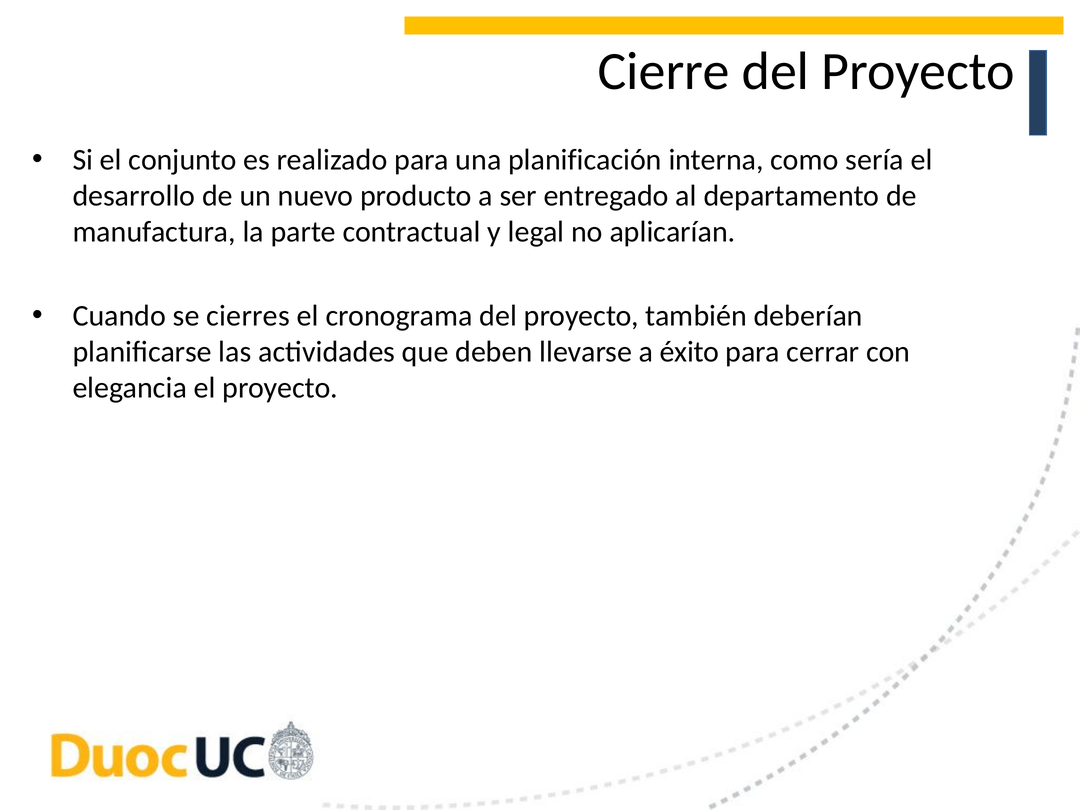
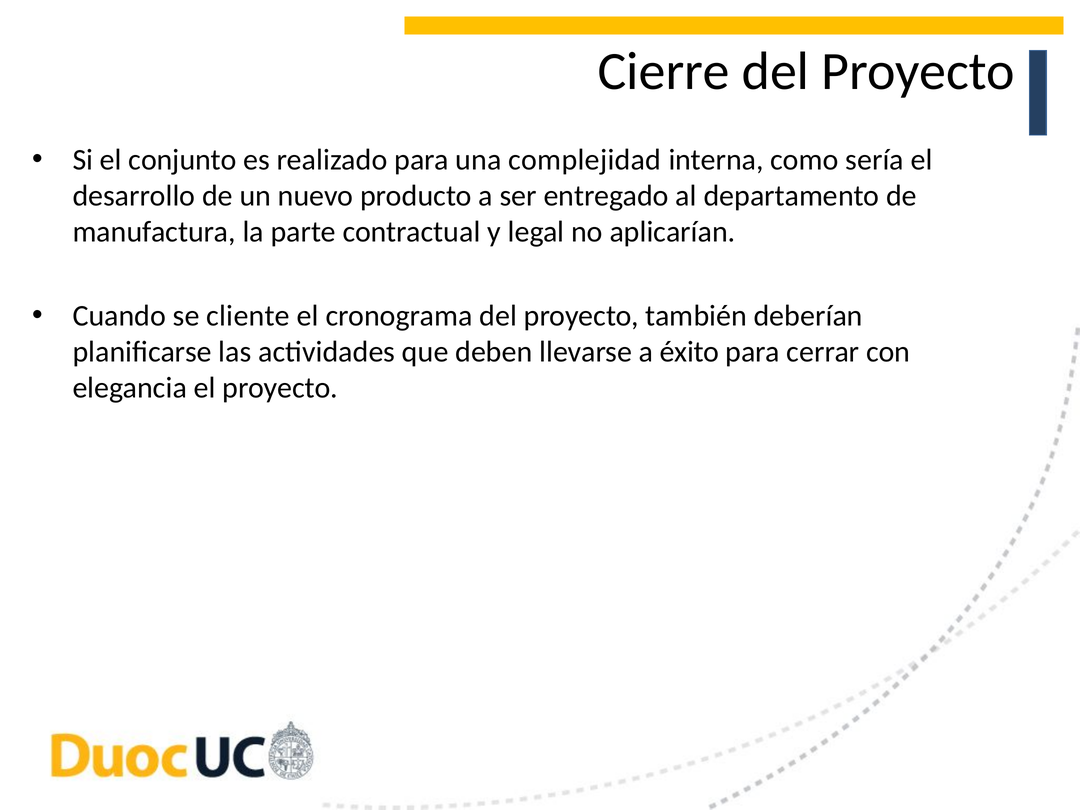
planificación: planificación -> complejidad
cierres: cierres -> cliente
